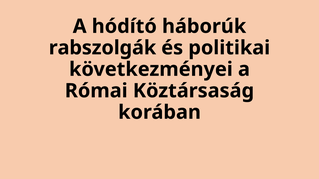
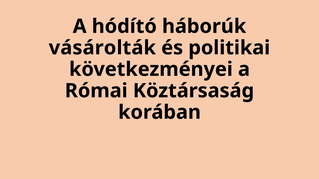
rabszolgák: rabszolgák -> vásárolták
